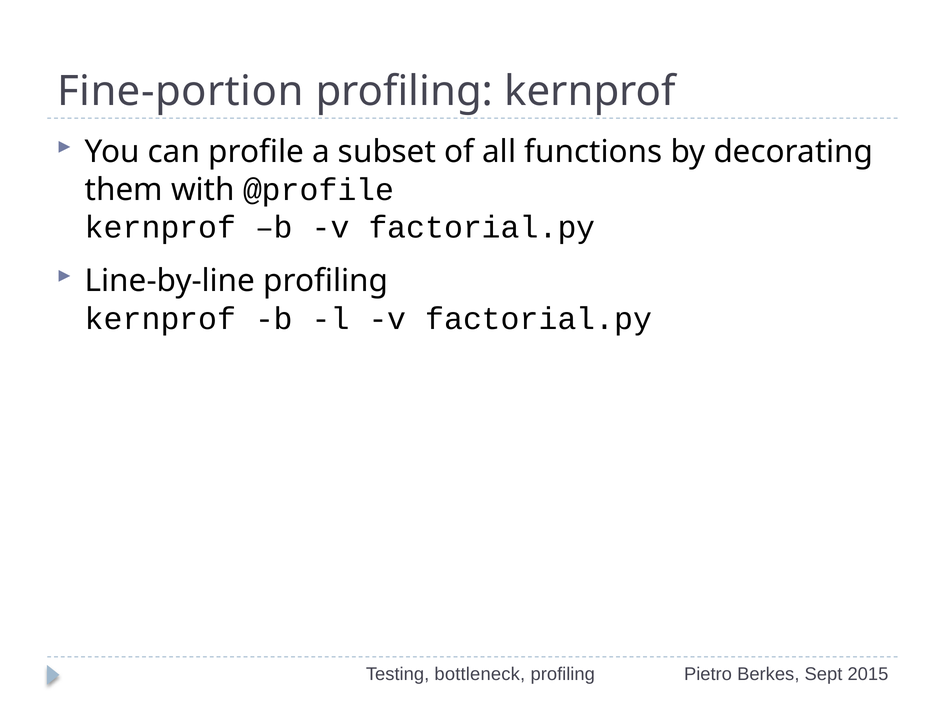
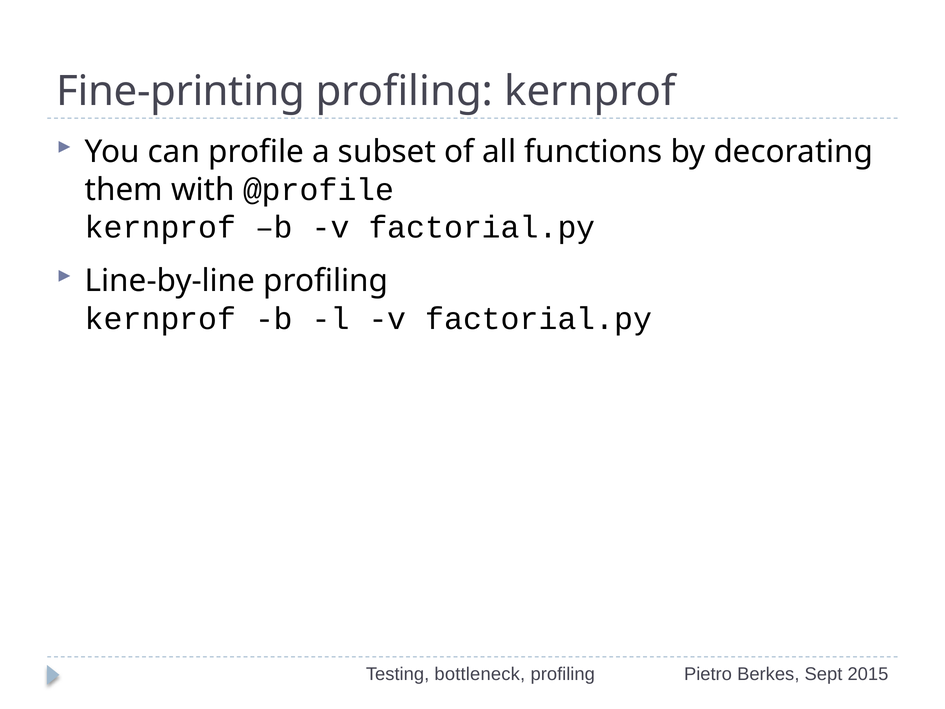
Fine-portion: Fine-portion -> Fine-printing
